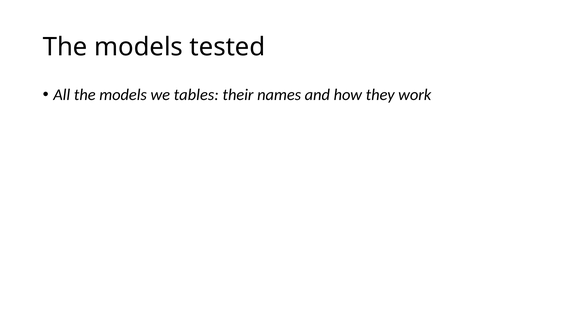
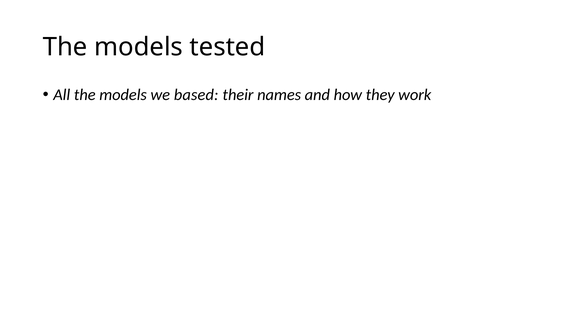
tables: tables -> based
